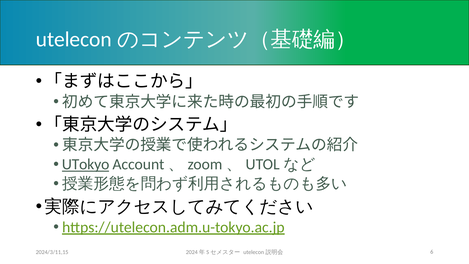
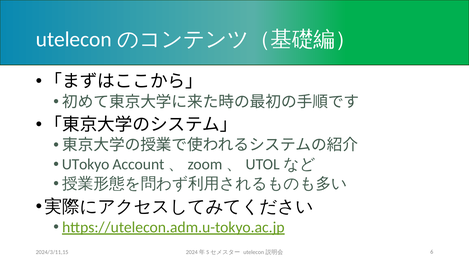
UTokyo underline: present -> none
